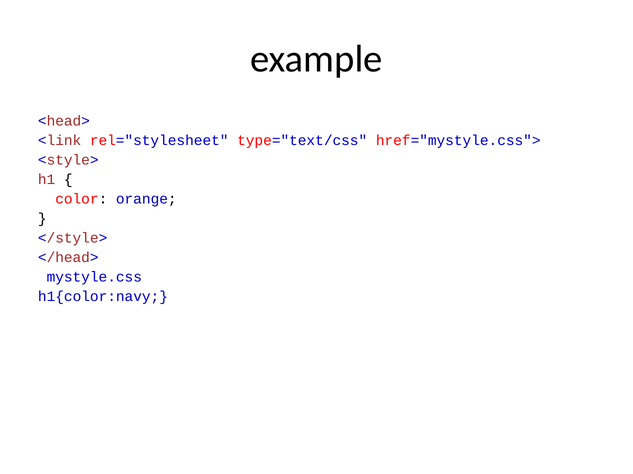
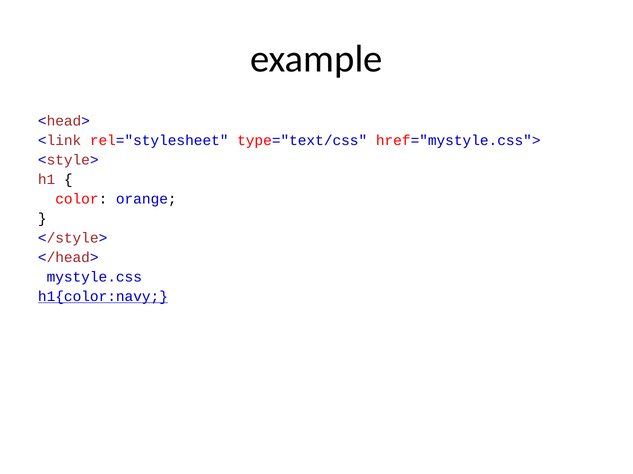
h1{color:navy underline: none -> present
